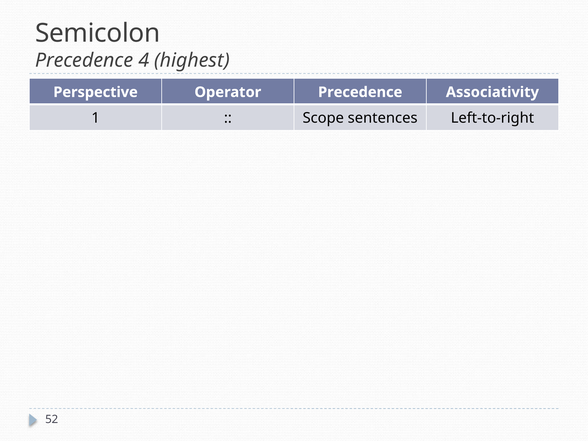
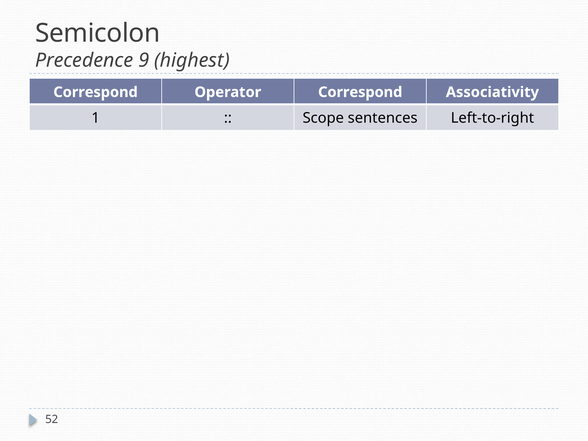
4: 4 -> 9
Perspective at (96, 92): Perspective -> Correspond
Operator Precedence: Precedence -> Correspond
